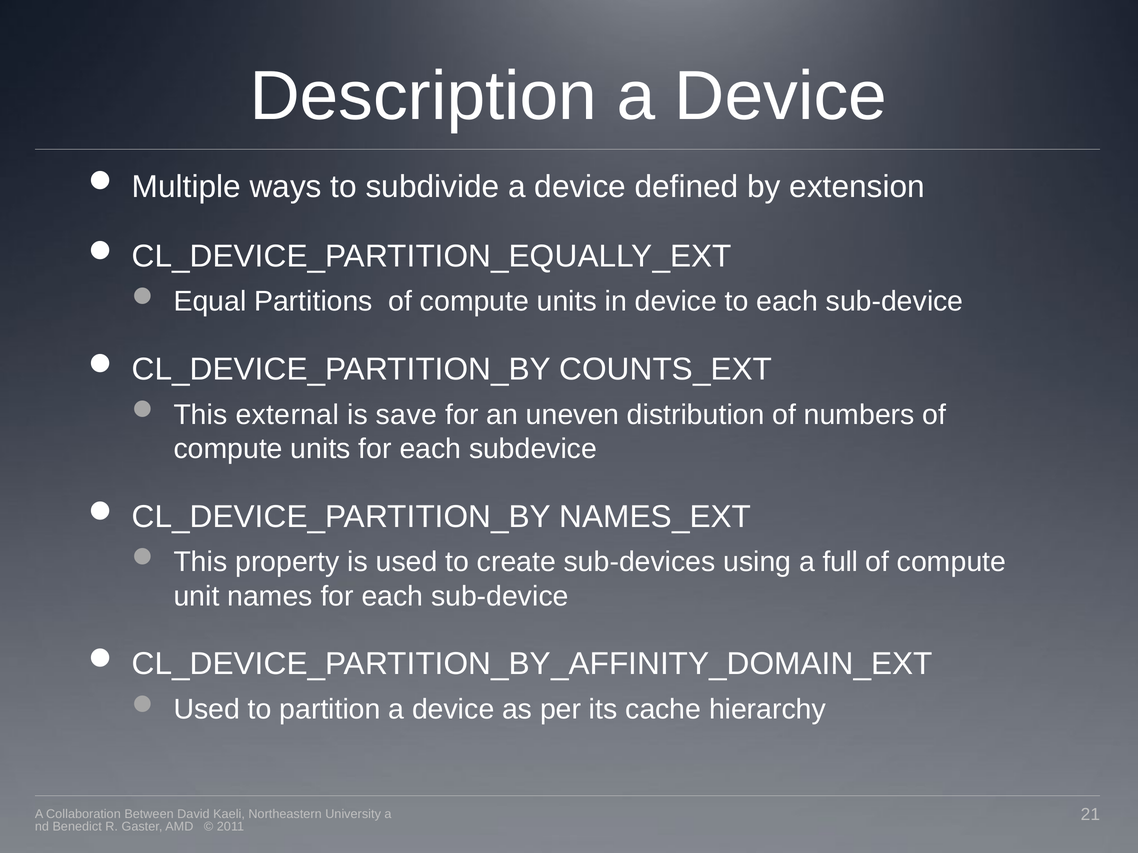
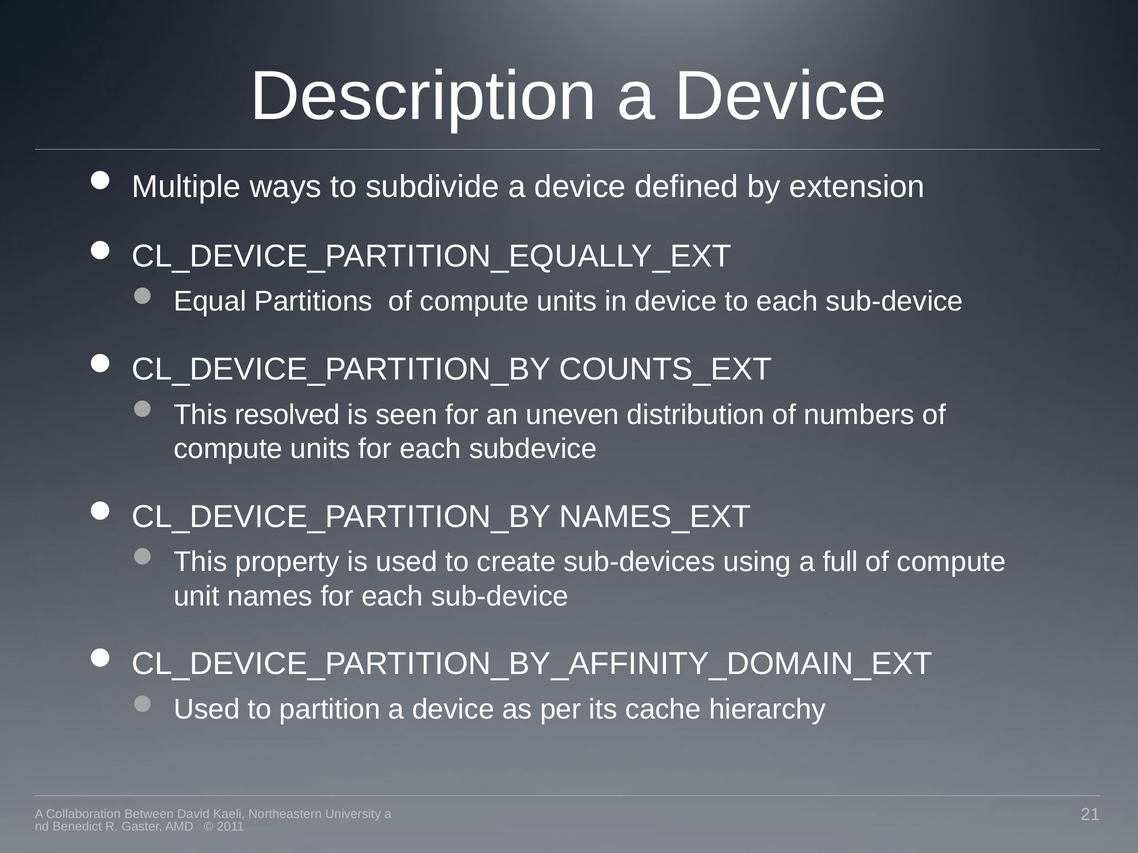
external: external -> resolved
save: save -> seen
